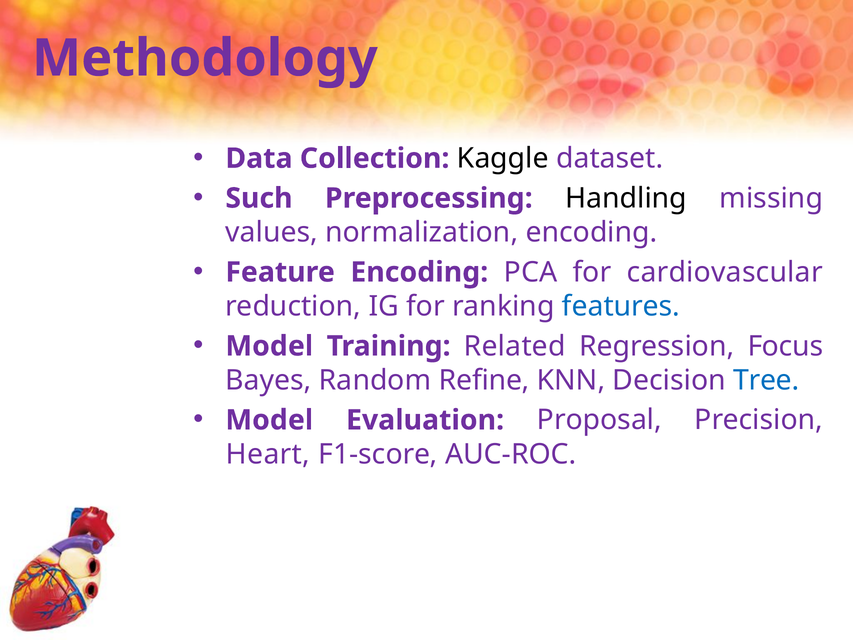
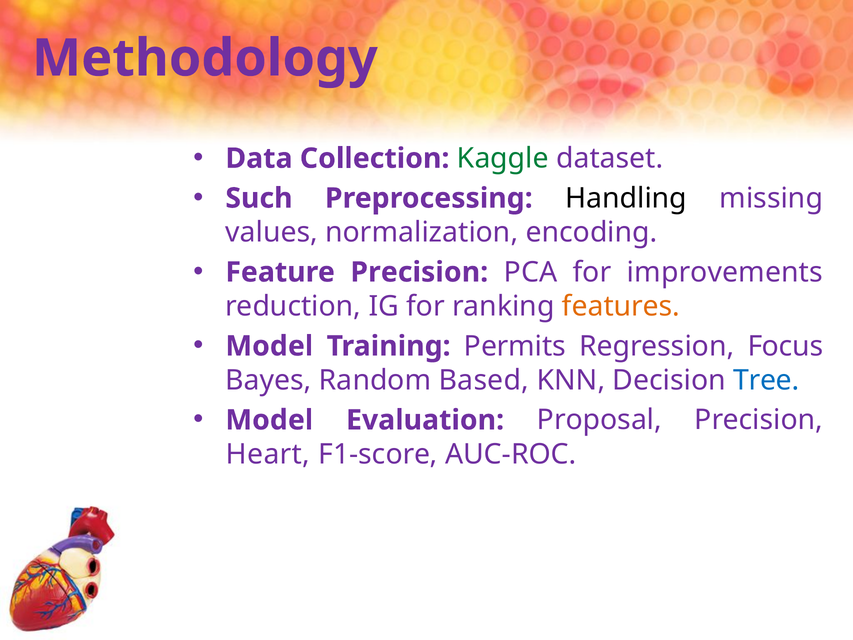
Kaggle colour: black -> green
Feature Encoding: Encoding -> Precision
cardiovascular: cardiovascular -> improvements
features colour: blue -> orange
Related: Related -> Permits
Refine: Refine -> Based
